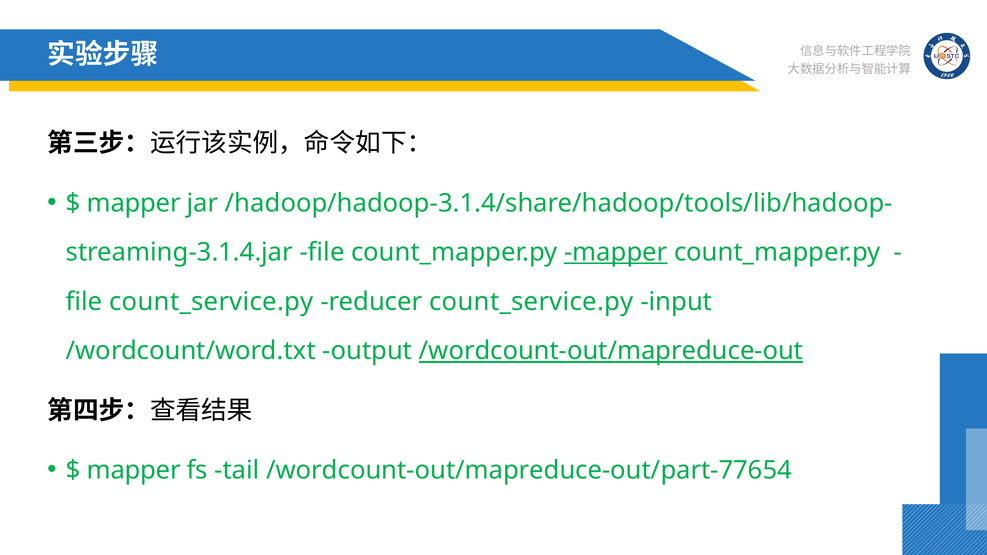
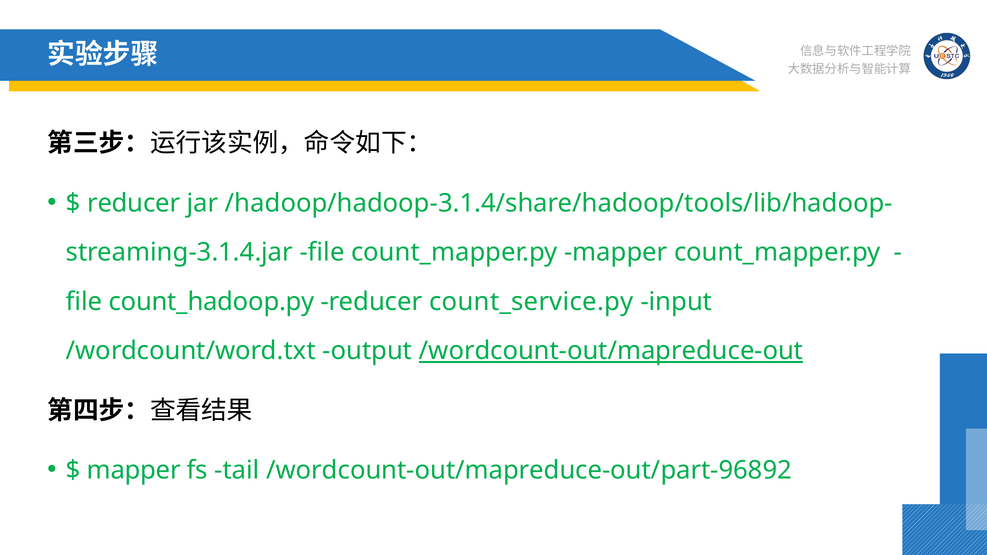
mapper at (134, 203): mapper -> reducer
mapper at (616, 252) underline: present -> none
file count_service.py: count_service.py -> count_hadoop.py
/wordcount-out/mapreduce-out/part-77654: /wordcount-out/mapreduce-out/part-77654 -> /wordcount-out/mapreduce-out/part-96892
